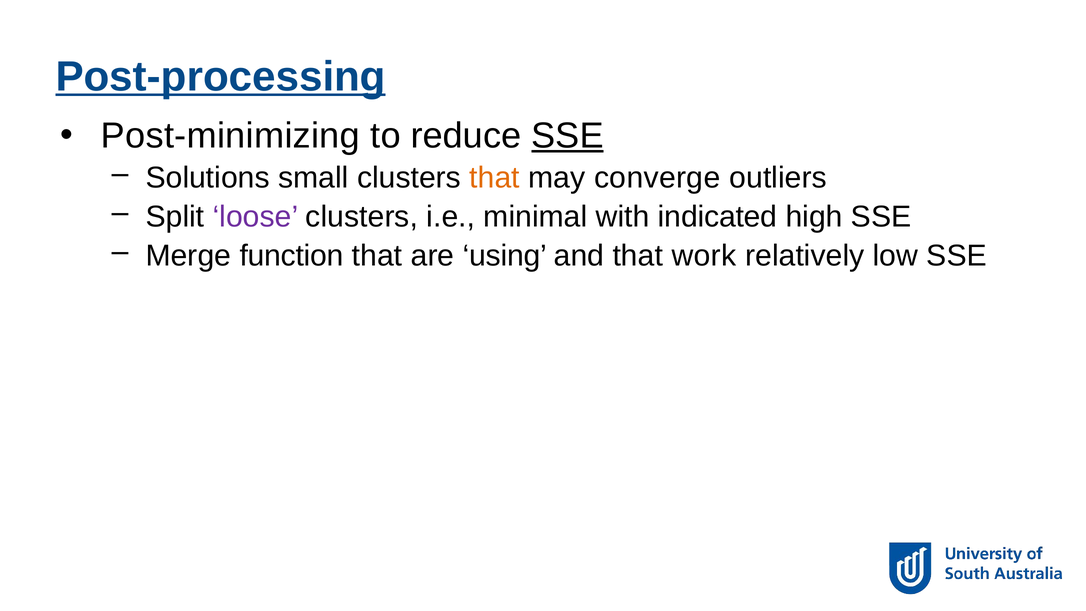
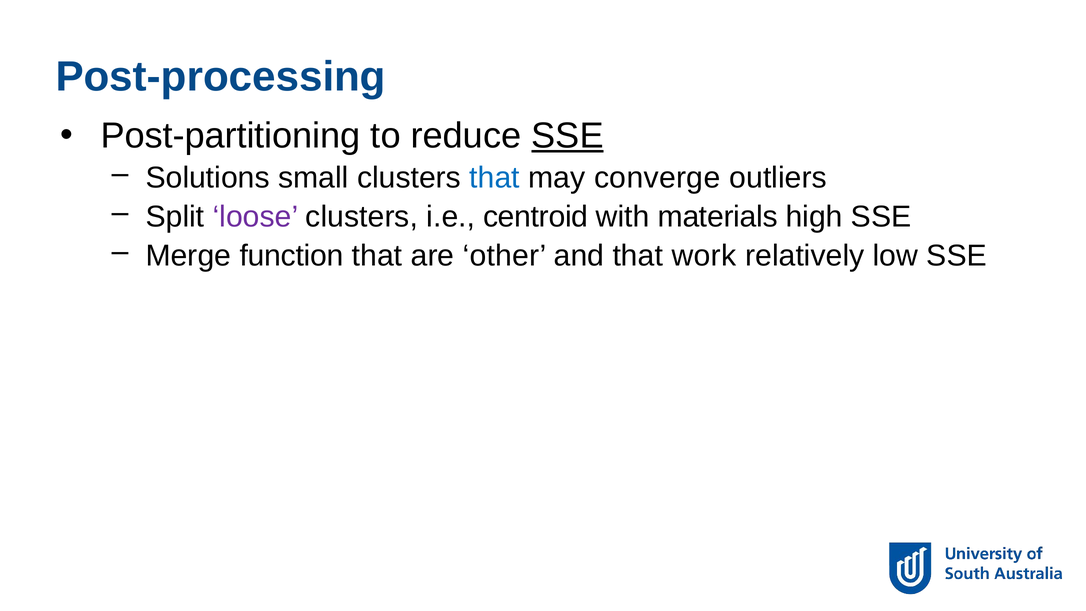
Post-processing underline: present -> none
Post-minimizing: Post-minimizing -> Post-partitioning
that at (495, 178) colour: orange -> blue
minimal: minimal -> centroid
indicated: indicated -> materials
using: using -> other
